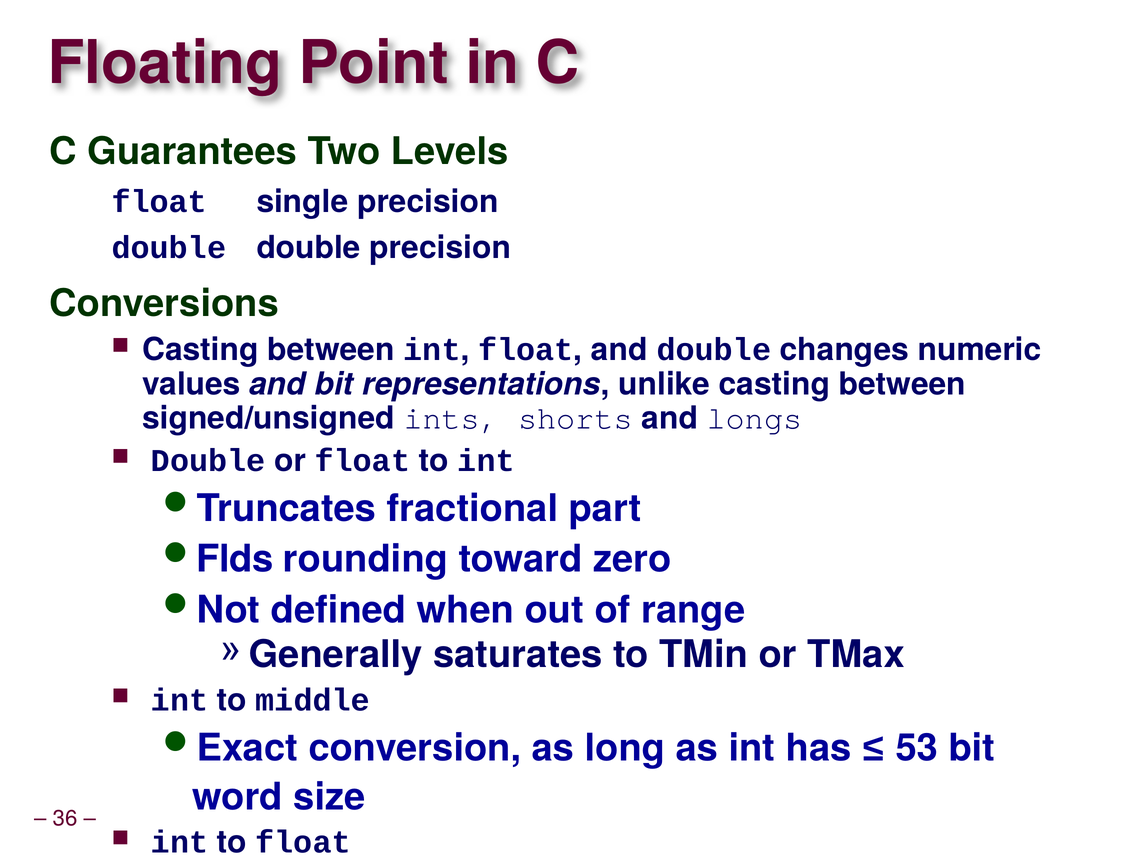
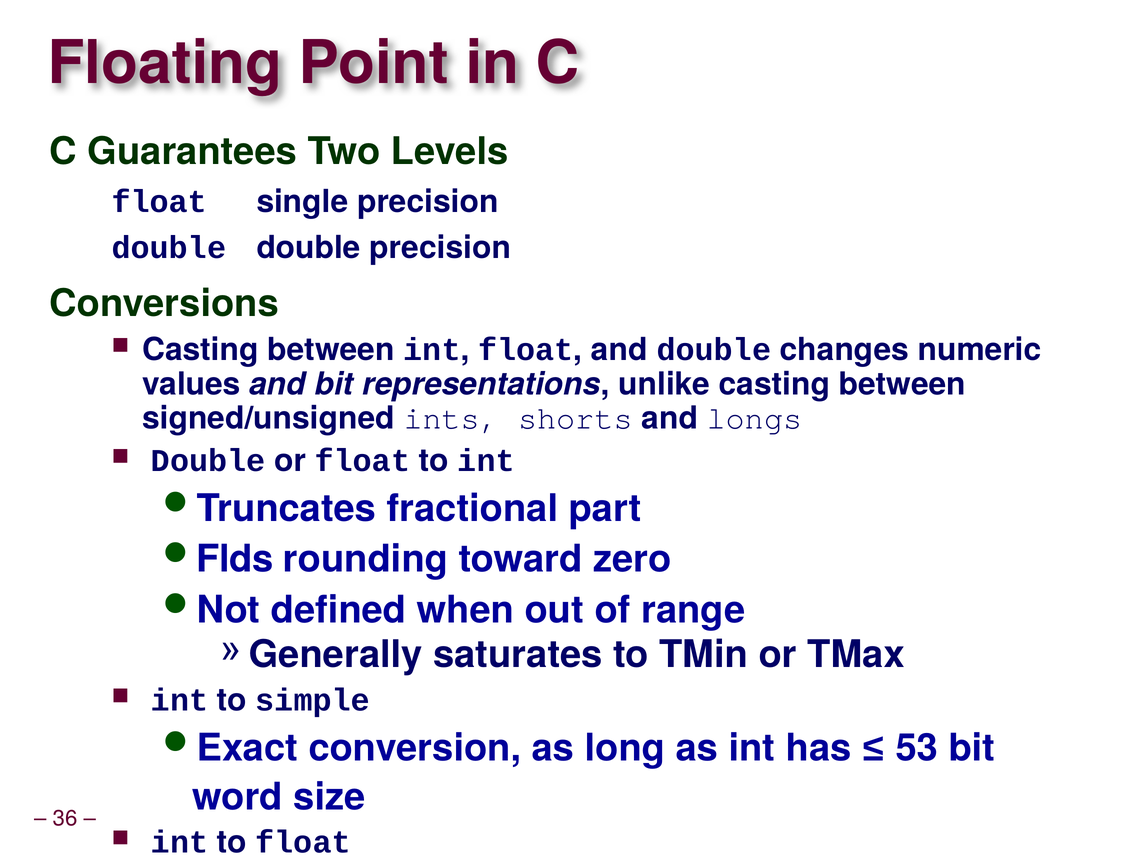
middle: middle -> simple
